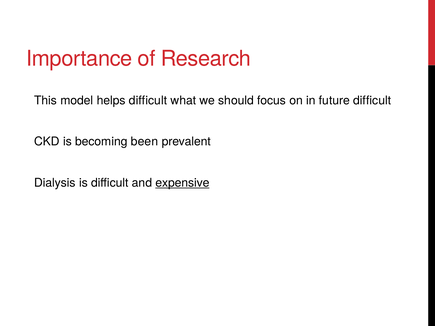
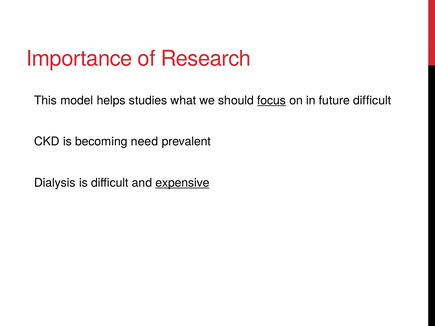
helps difficult: difficult -> studies
focus underline: none -> present
been: been -> need
